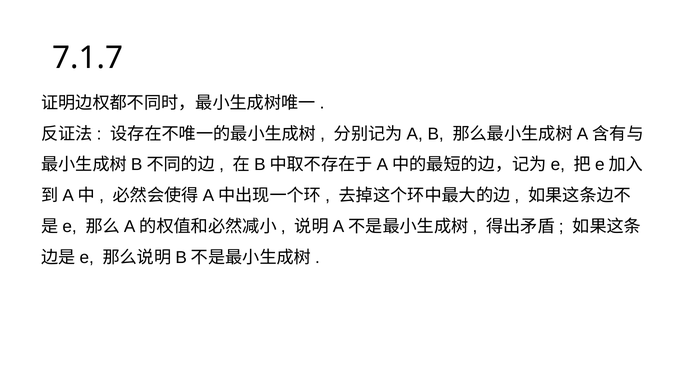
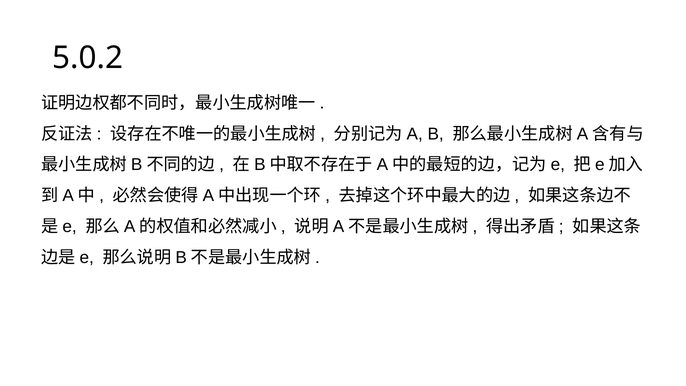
7.1.7: 7.1.7 -> 5.0.2
